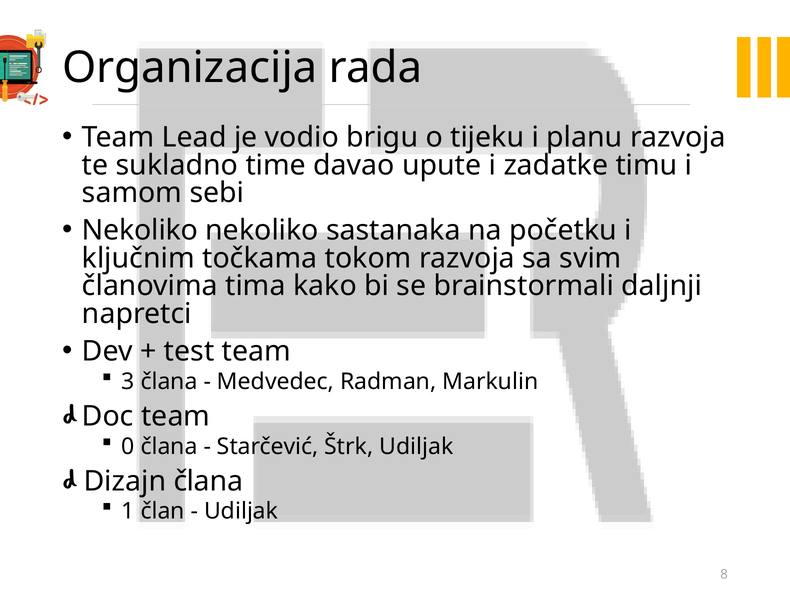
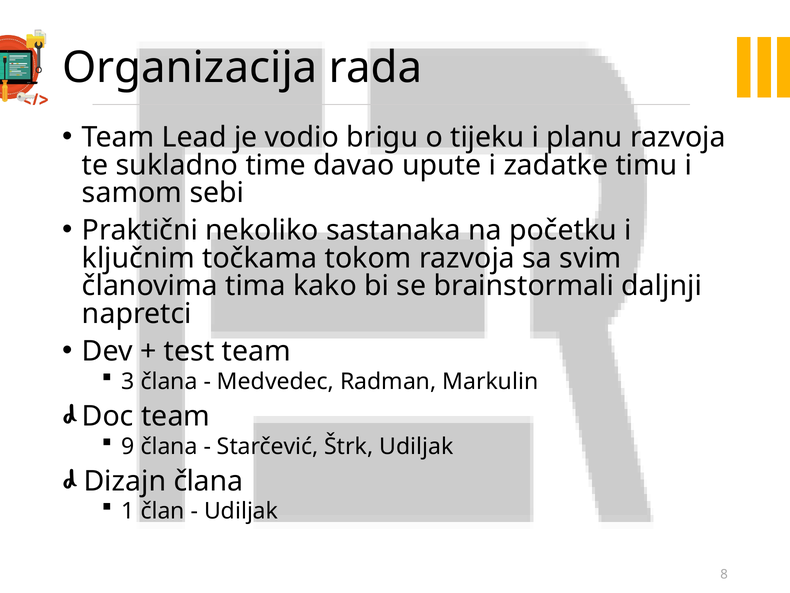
Nekoliko at (140, 230): Nekoliko -> Praktični
0: 0 -> 9
